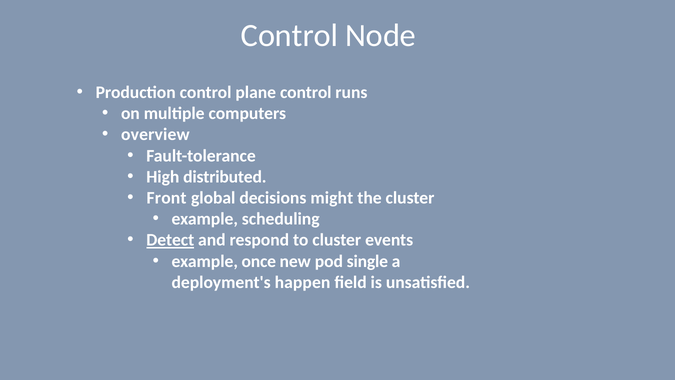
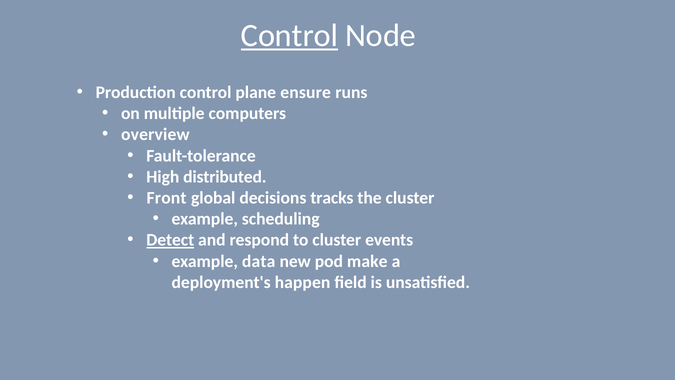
Control at (289, 36) underline: none -> present
plane control: control -> ensure
might: might -> tracks
once: once -> data
single: single -> make
